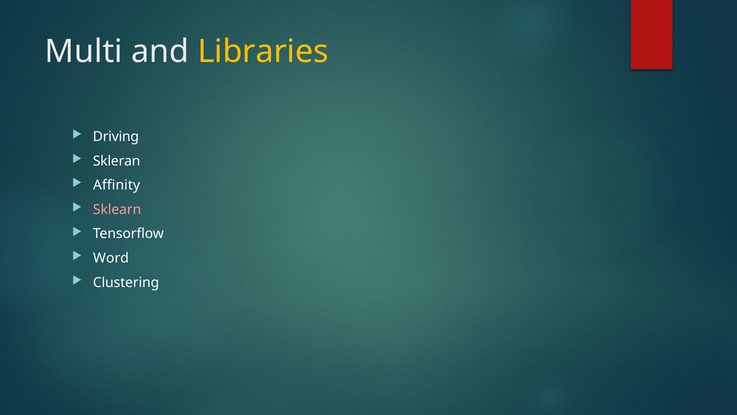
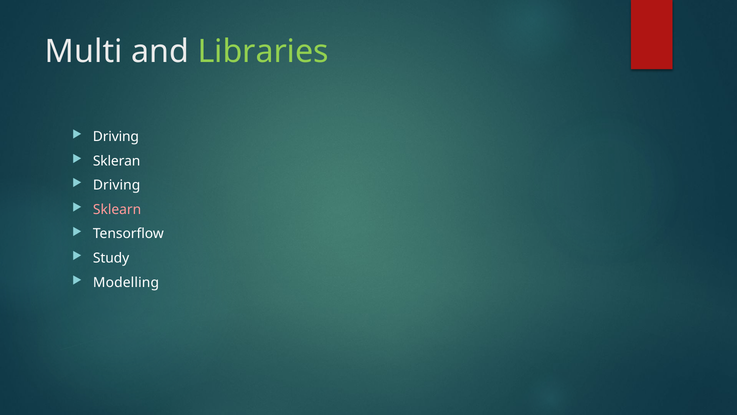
Libraries colour: yellow -> light green
Affinity at (117, 185): Affinity -> Driving
Word: Word -> Study
Clustering: Clustering -> Modelling
